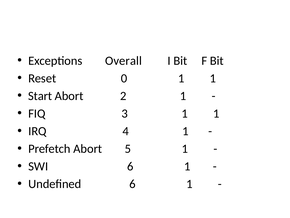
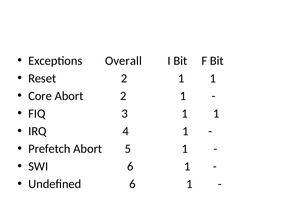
Reset 0: 0 -> 2
Start: Start -> Core
